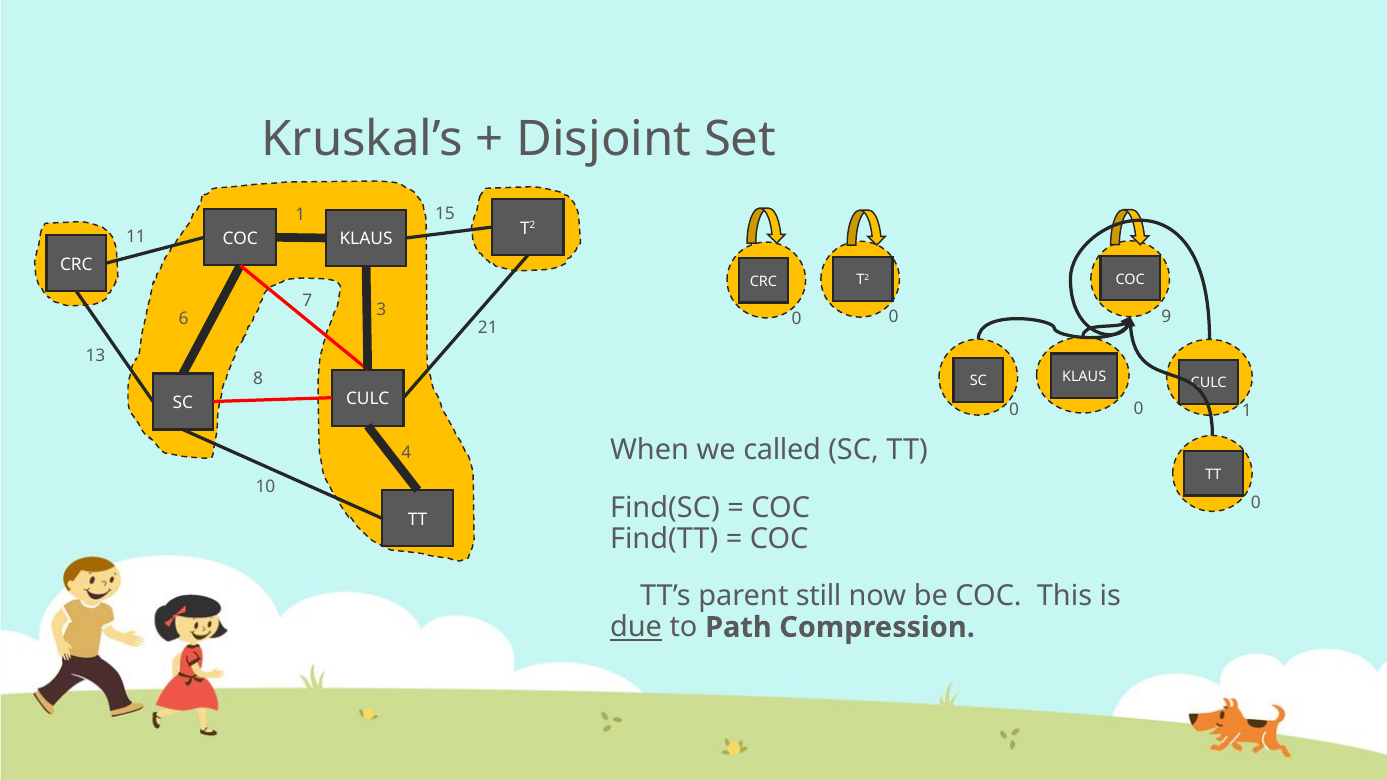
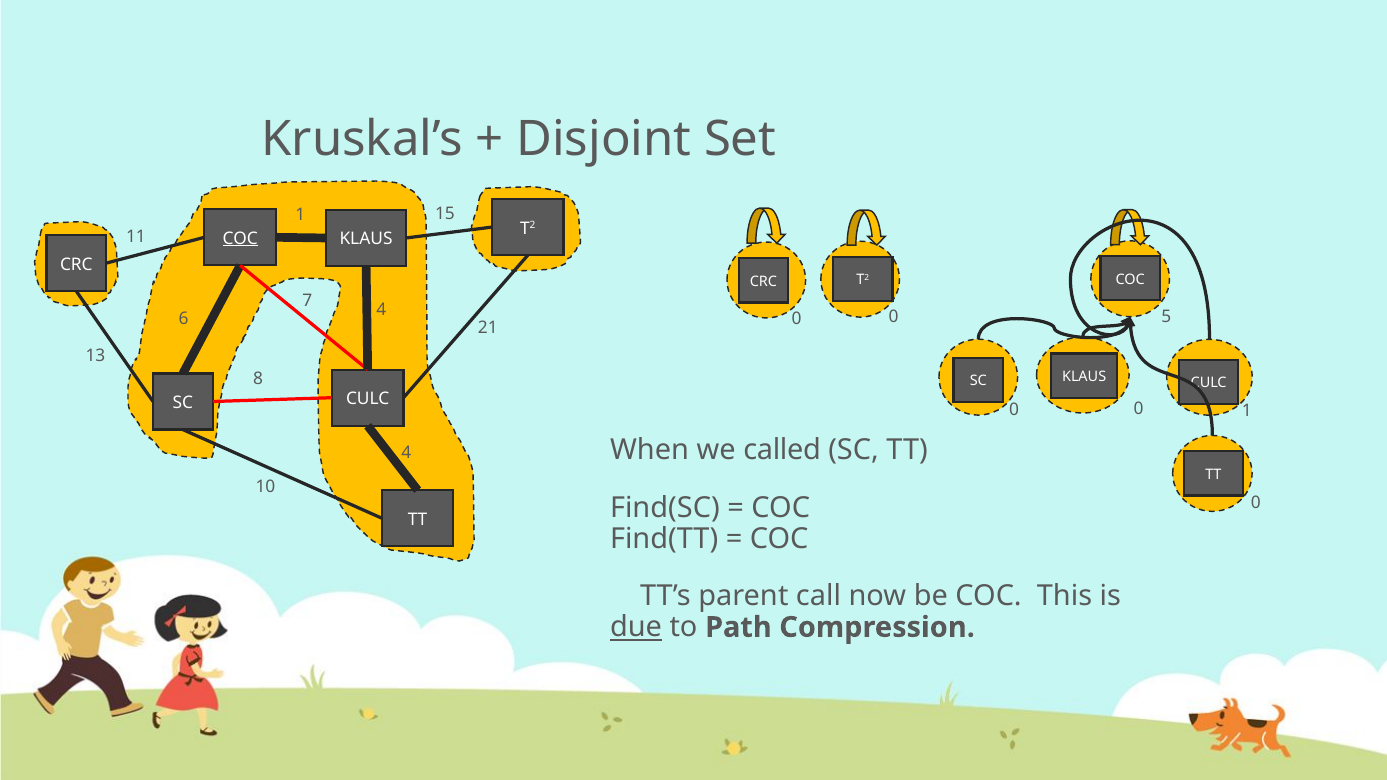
COC at (240, 239) underline: none -> present
9: 9 -> 5
6 3: 3 -> 4
still: still -> call
